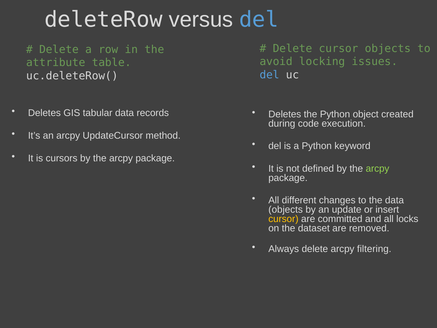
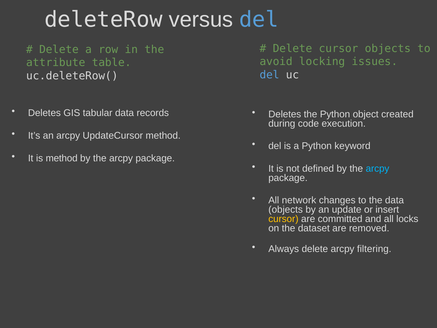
is cursors: cursors -> method
arcpy at (377, 168) colour: light green -> light blue
different: different -> network
